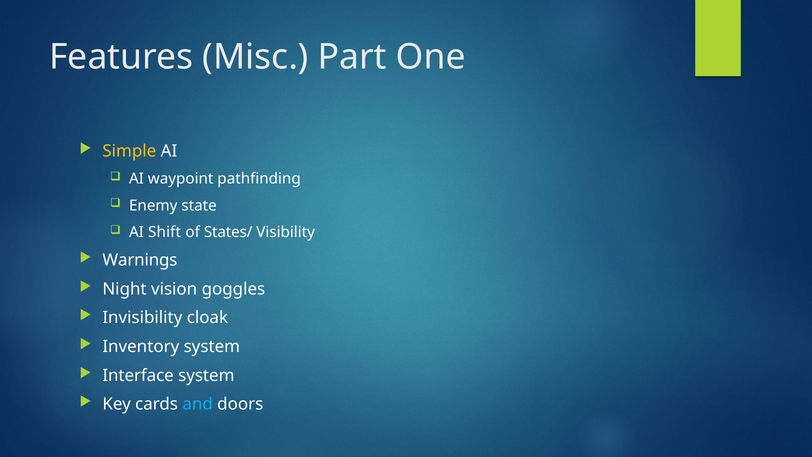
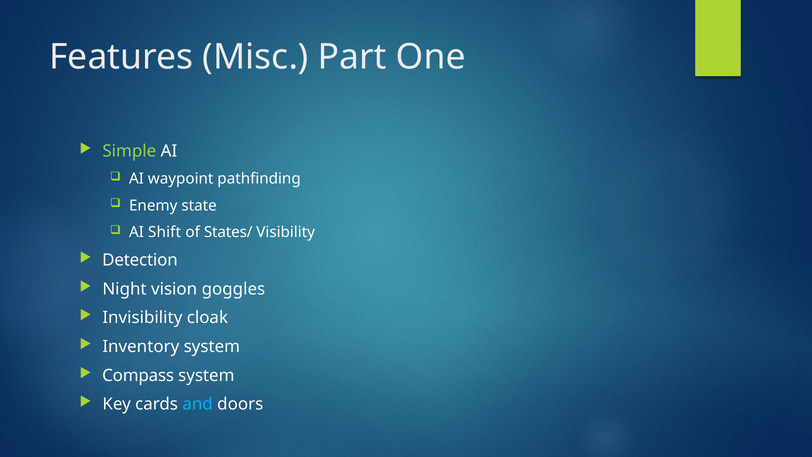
Simple colour: yellow -> light green
Warnings: Warnings -> Detection
Interface: Interface -> Compass
